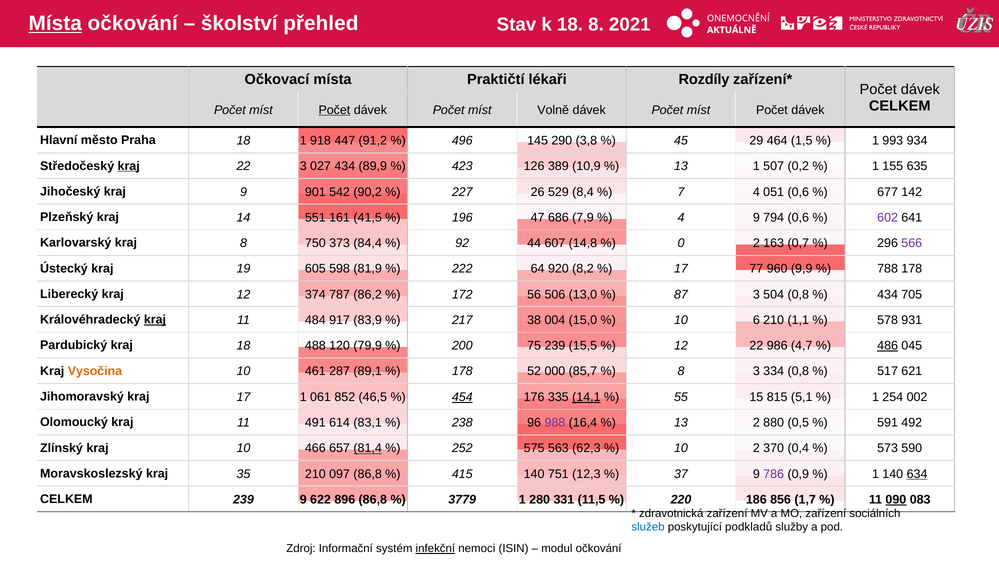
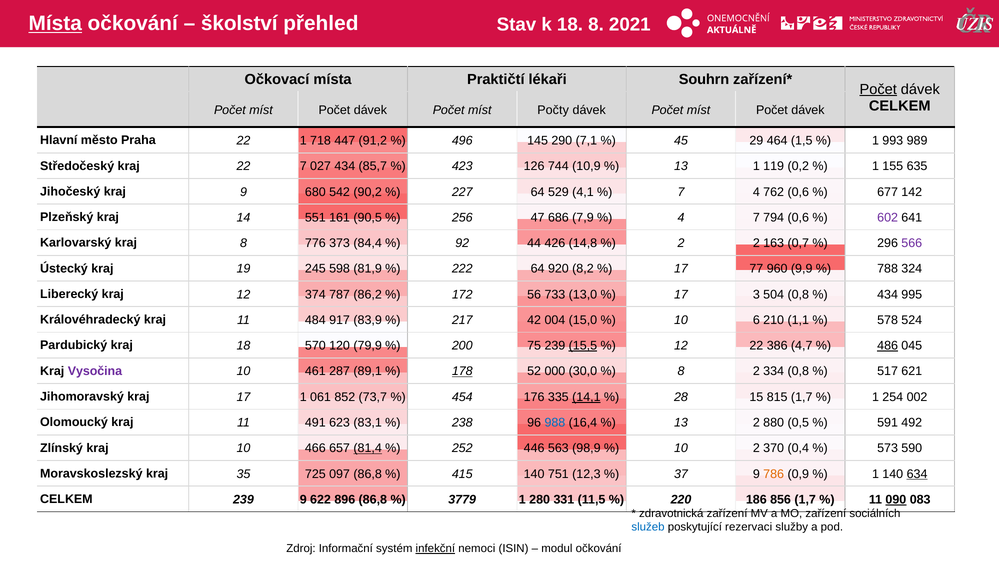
Rozdíly: Rozdíly -> Souhrn
Počet at (878, 89) underline: none -> present
Počet at (334, 110) underline: present -> none
Volně: Volně -> Počty
Praha 18: 18 -> 22
918: 918 -> 718
3,8: 3,8 -> 7,1
934: 934 -> 989
kraj at (129, 166) underline: present -> none
22 3: 3 -> 7
89,9: 89,9 -> 85,7
389: 389 -> 744
507: 507 -> 119
901: 901 -> 680
227 26: 26 -> 64
8,4: 8,4 -> 4,1
051: 051 -> 762
41,5: 41,5 -> 90,5
196: 196 -> 256
4 9: 9 -> 7
750: 750 -> 776
607: 607 -> 426
0 at (681, 243): 0 -> 2
605: 605 -> 245
788 178: 178 -> 324
506: 506 -> 733
87 at (681, 294): 87 -> 17
705: 705 -> 995
kraj at (155, 320) underline: present -> none
38: 38 -> 42
931: 931 -> 524
488: 488 -> 570
15,5 underline: none -> present
986: 986 -> 386
Vysočina colour: orange -> purple
178 at (462, 371) underline: none -> present
85,7: 85,7 -> 30,0
8 3: 3 -> 2
46,5: 46,5 -> 73,7
454 underline: present -> none
55: 55 -> 28
815 5,1: 5,1 -> 1,7
614: 614 -> 623
988 colour: purple -> blue
575: 575 -> 446
62,3: 62,3 -> 98,9
35 210: 210 -> 725
786 colour: purple -> orange
podkladů: podkladů -> rezervaci
